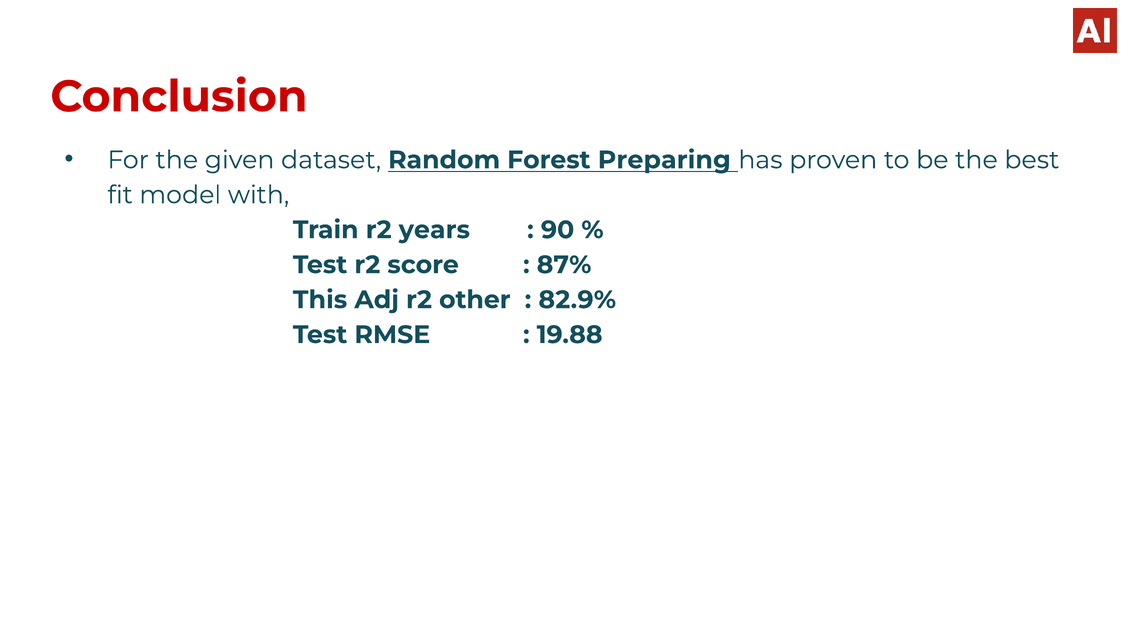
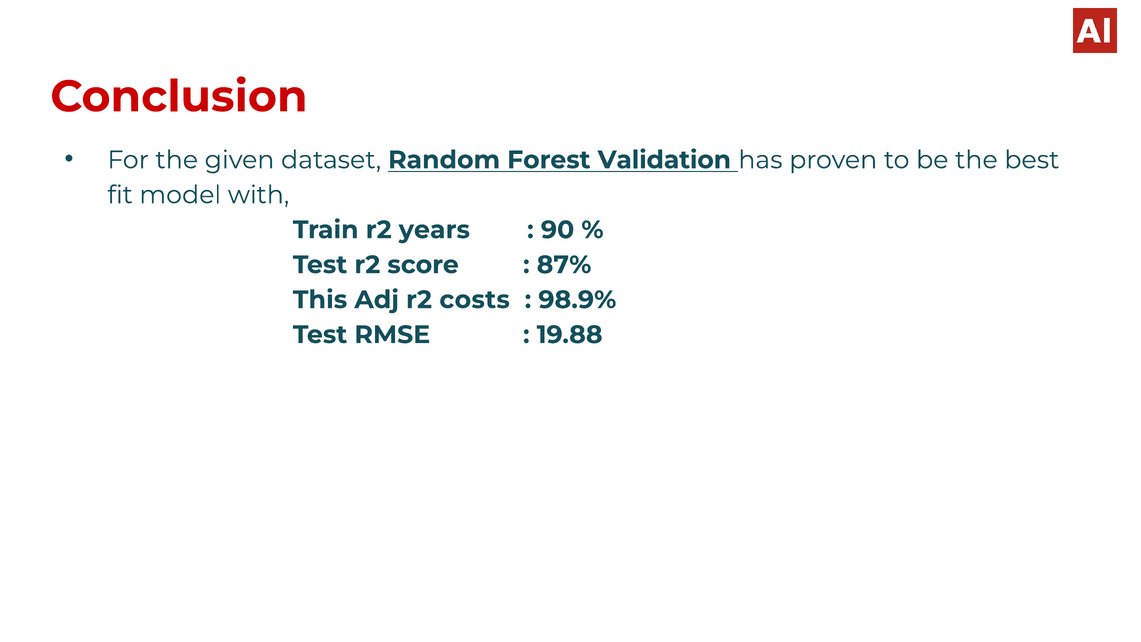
Preparing: Preparing -> Validation
other: other -> costs
82.9%: 82.9% -> 98.9%
